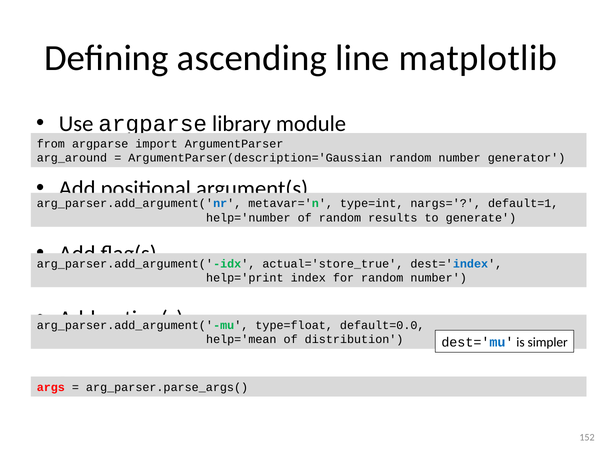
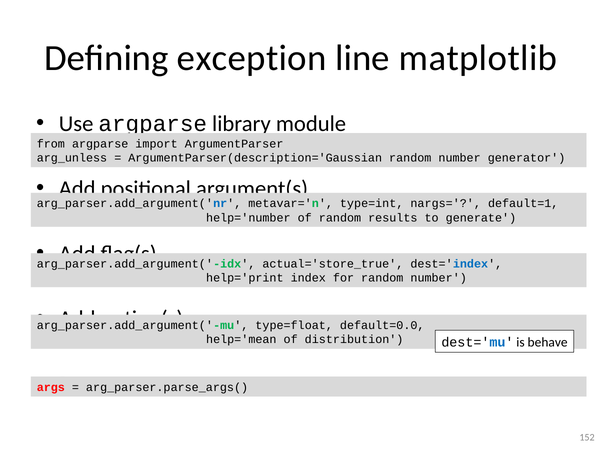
ascending: ascending -> exception
arg_around: arg_around -> arg_unless
simpler: simpler -> behave
